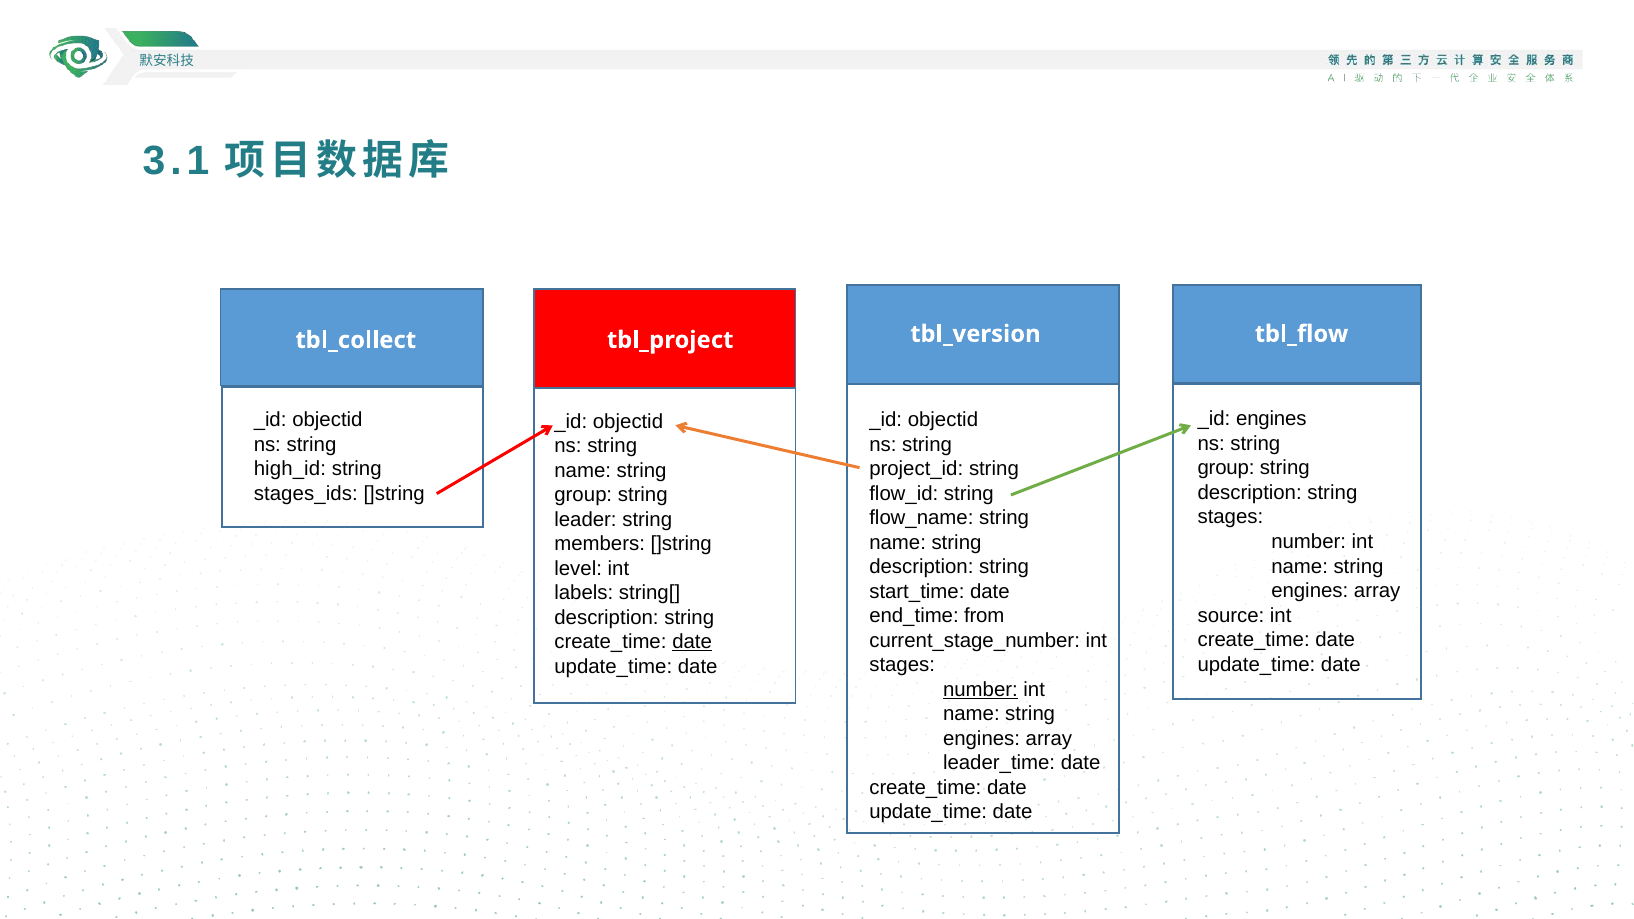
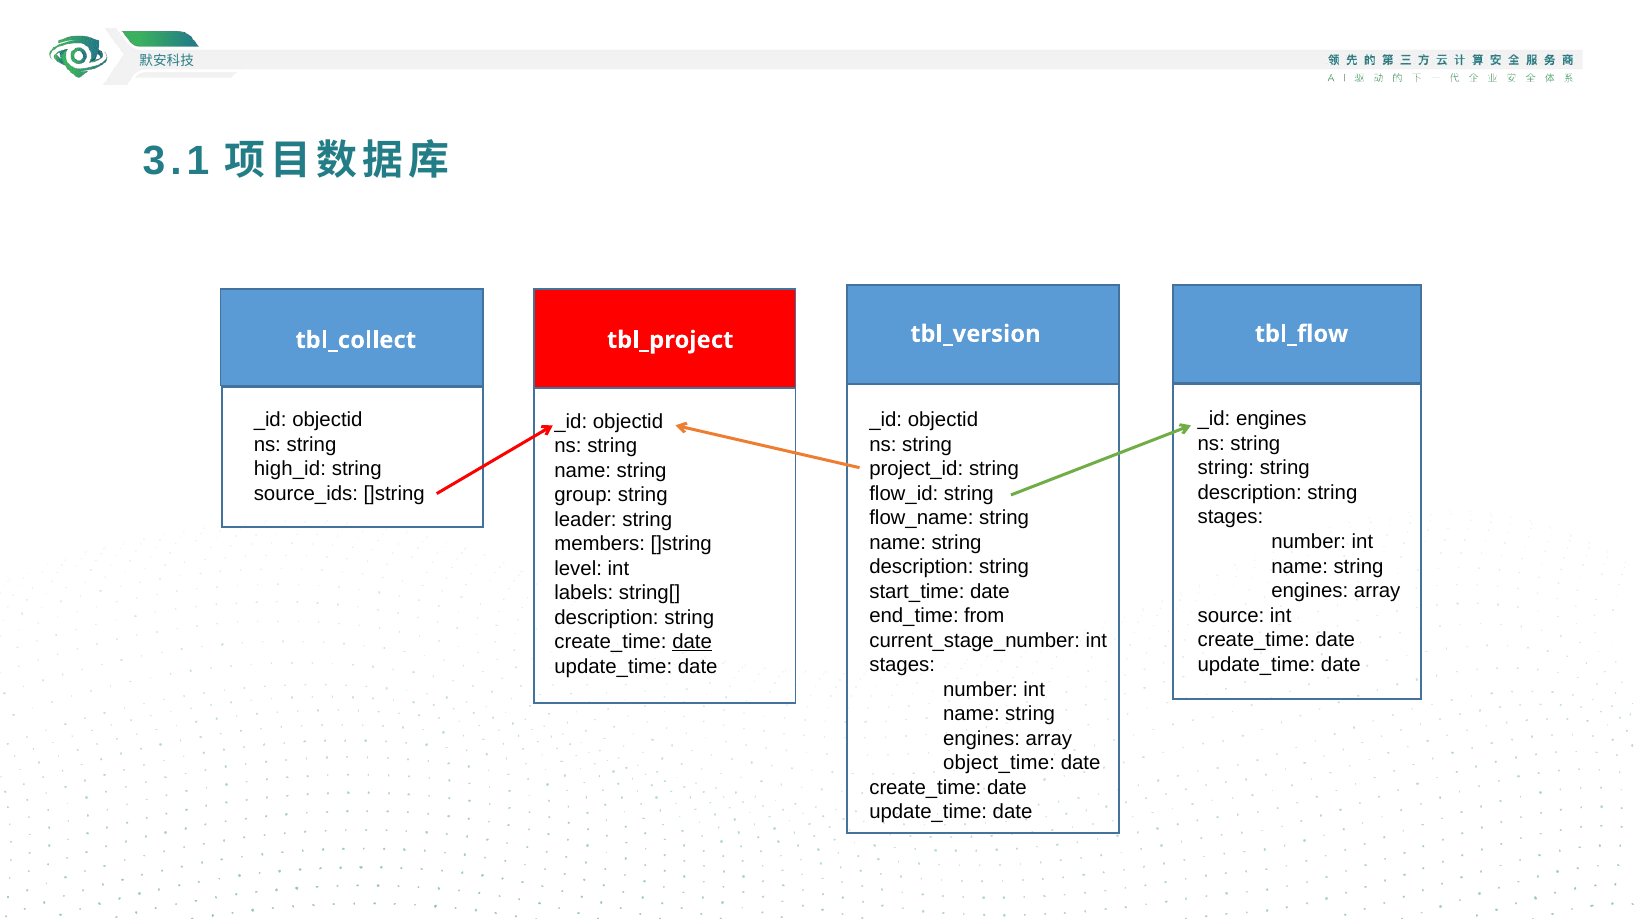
group at (1226, 468): group -> string
stages_ids: stages_ids -> source_ids
number at (980, 690) underline: present -> none
leader_time: leader_time -> object_time
